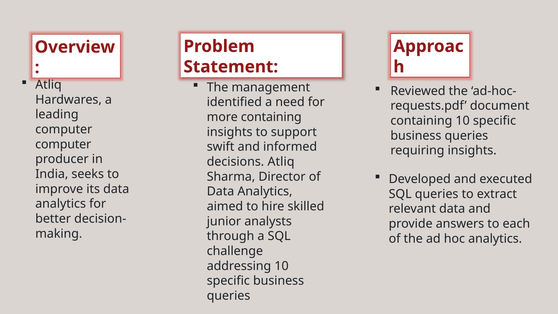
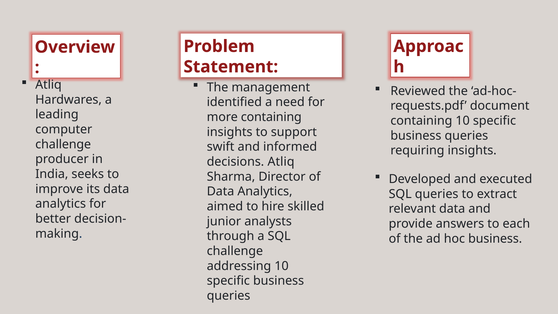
computer at (63, 144): computer -> challenge
hoc analytics: analytics -> business
